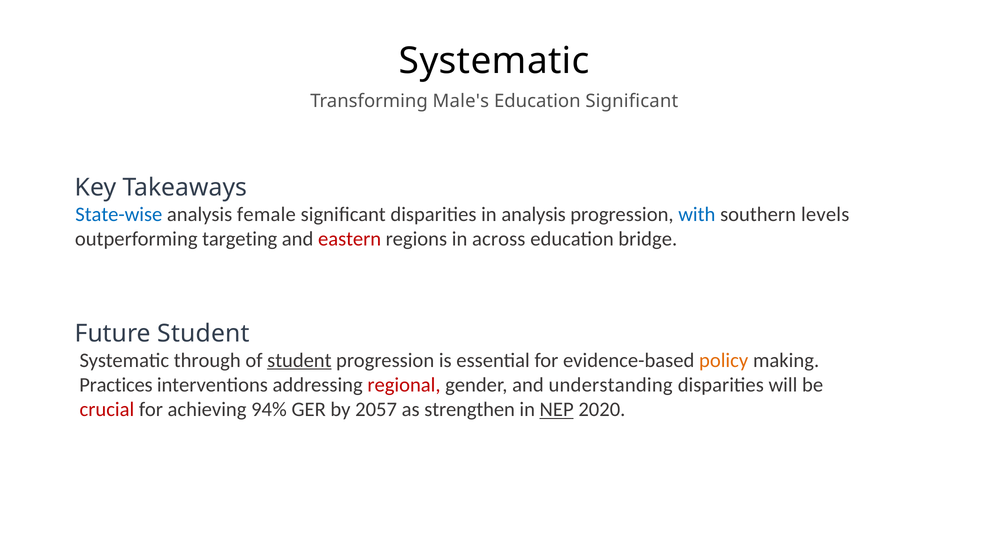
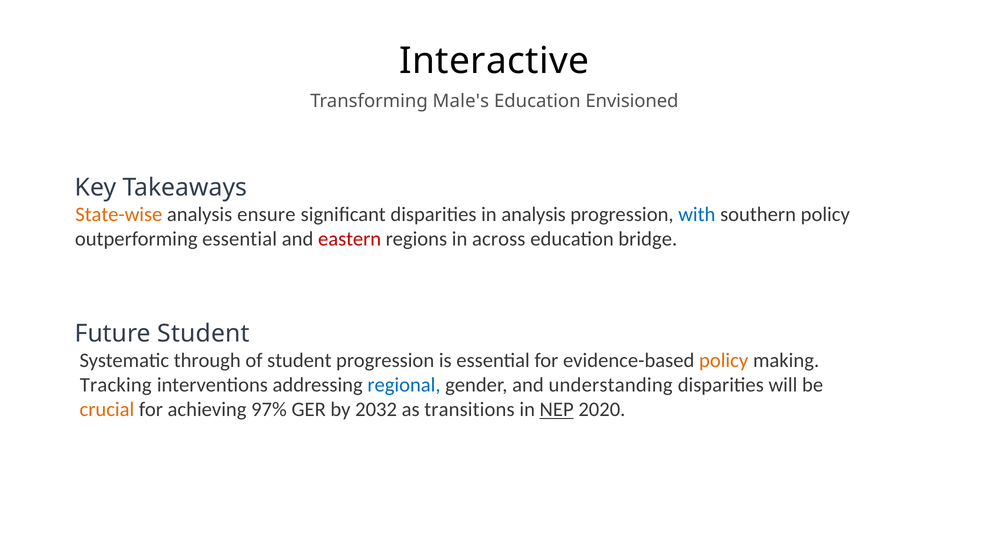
Systematic at (494, 61): Systematic -> Interactive
Education Significant: Significant -> Envisioned
State-wise colour: blue -> orange
female: female -> ensure
southern levels: levels -> policy
outperforming targeting: targeting -> essential
student at (299, 360) underline: present -> none
Practices: Practices -> Tracking
regional colour: red -> blue
crucial colour: red -> orange
94%: 94% -> 97%
2057: 2057 -> 2032
strengthen: strengthen -> transitions
